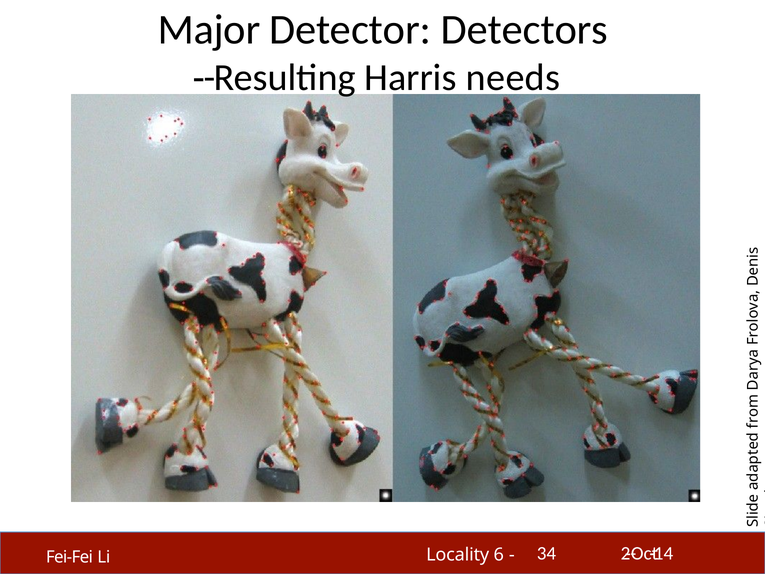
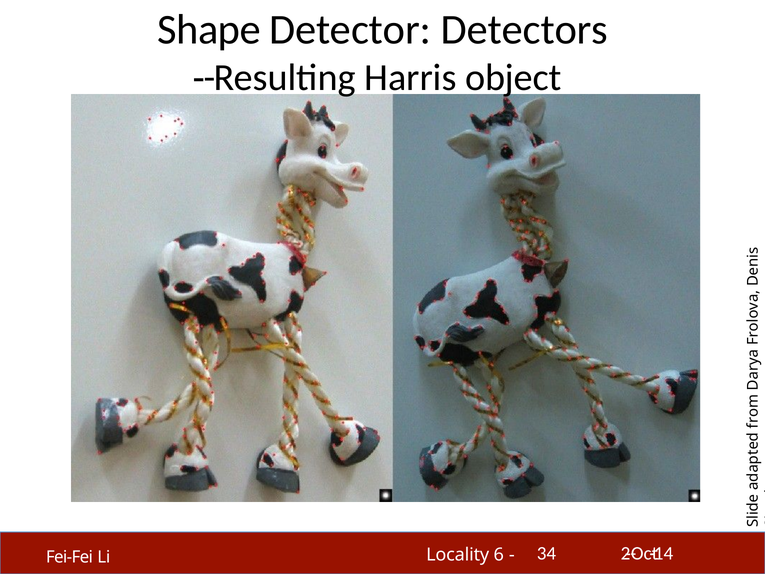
Major: Major -> Shape
needs: needs -> object
